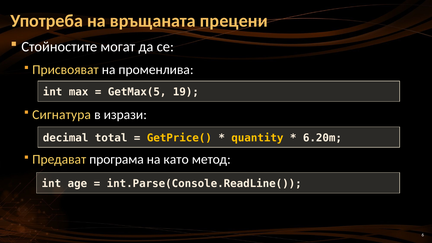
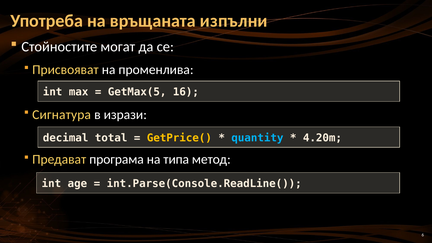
прецени: прецени -> изпълни
19: 19 -> 16
quantity colour: yellow -> light blue
6.20m: 6.20m -> 4.20m
като: като -> типа
